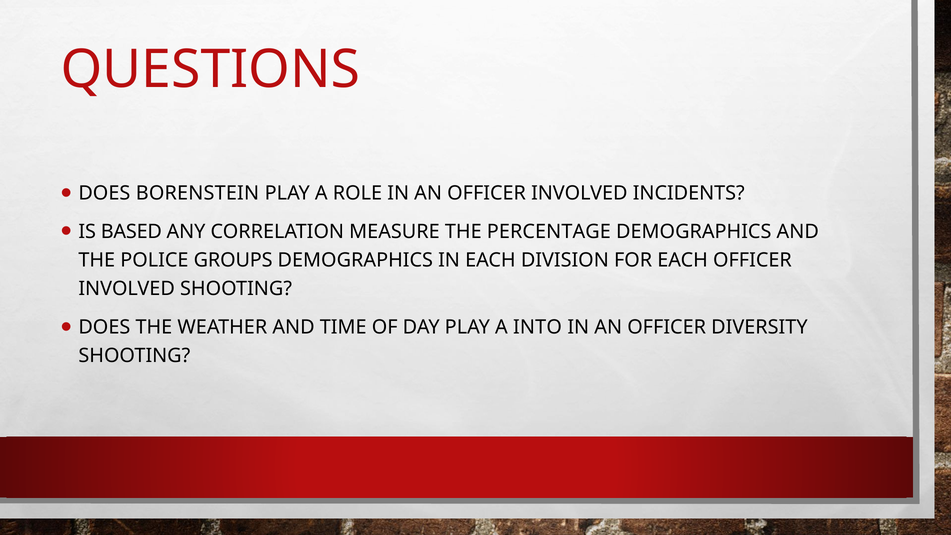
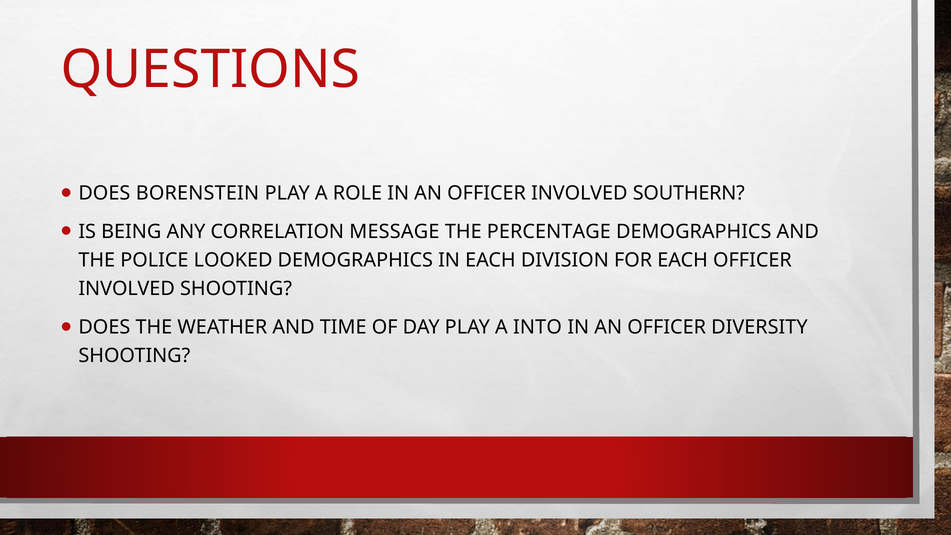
INCIDENTS: INCIDENTS -> SOUTHERN
BASED: BASED -> BEING
MEASURE: MEASURE -> MESSAGE
GROUPS: GROUPS -> LOOKED
